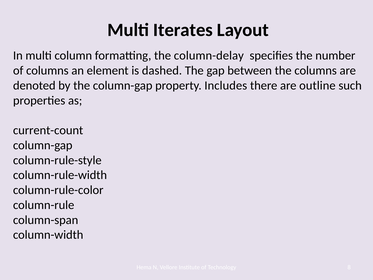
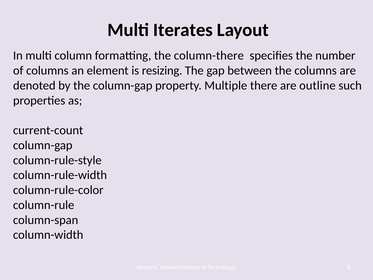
column-delay: column-delay -> column-there
dashed: dashed -> resizing
Includes: Includes -> Multiple
